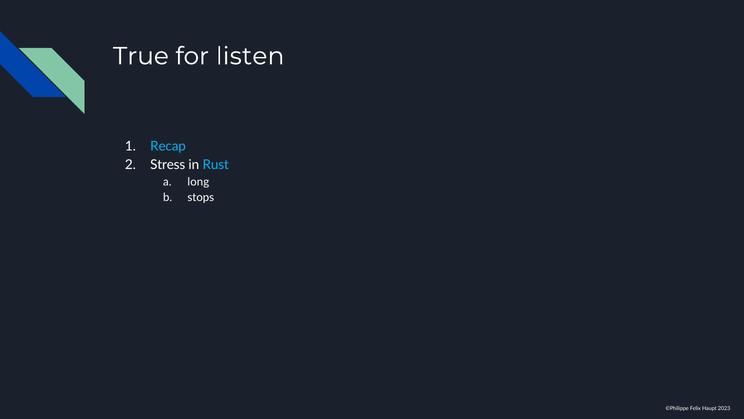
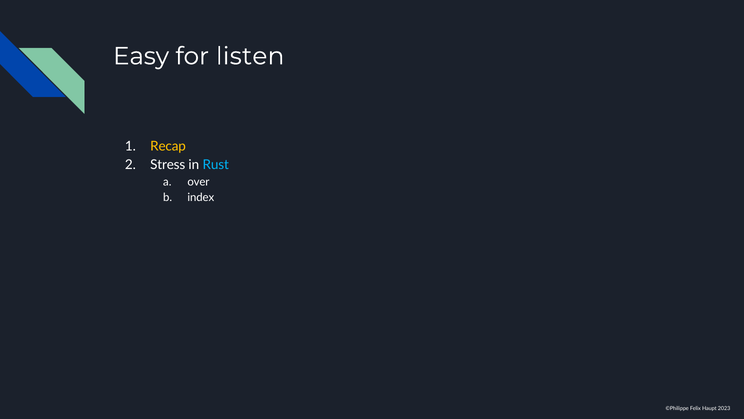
True: True -> Easy
Recap colour: light blue -> yellow
long: long -> over
stops: stops -> index
